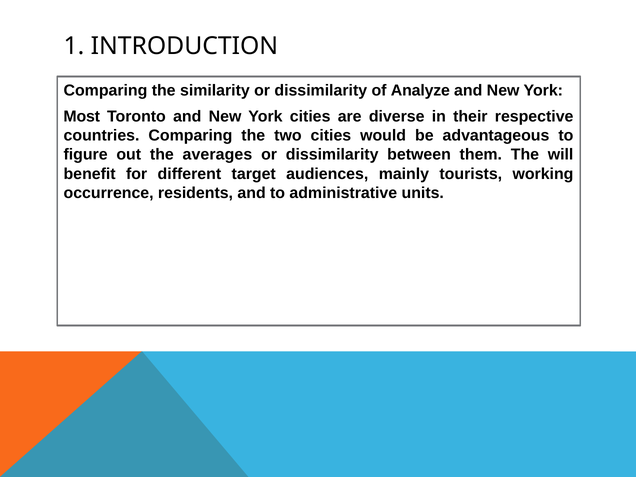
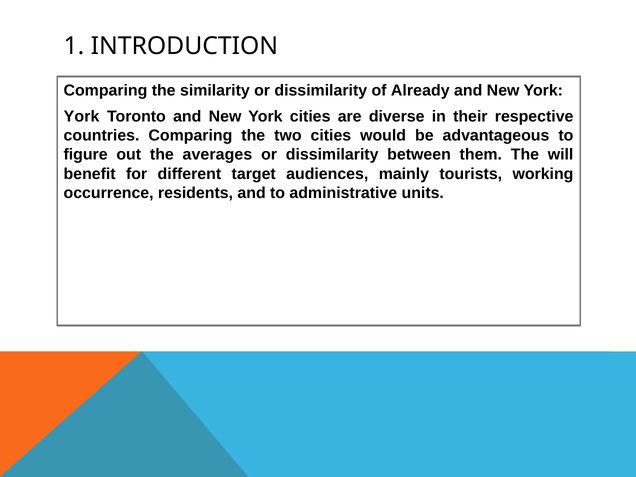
Analyze: Analyze -> Already
Most at (82, 117): Most -> York
